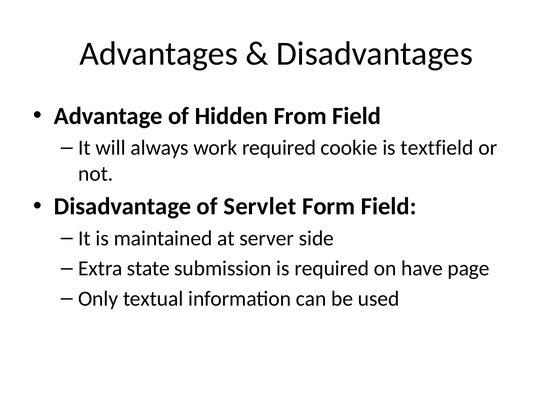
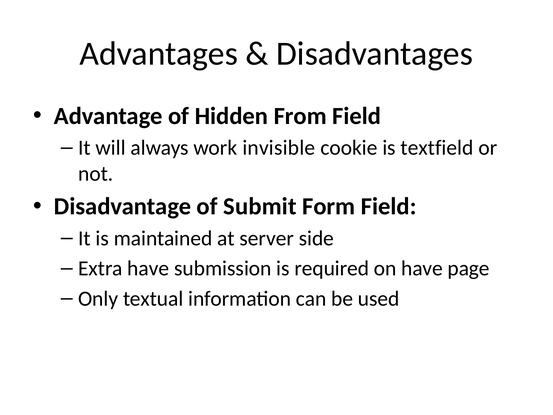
work required: required -> invisible
Servlet: Servlet -> Submit
Extra state: state -> have
